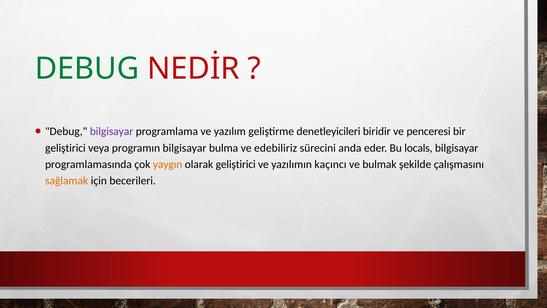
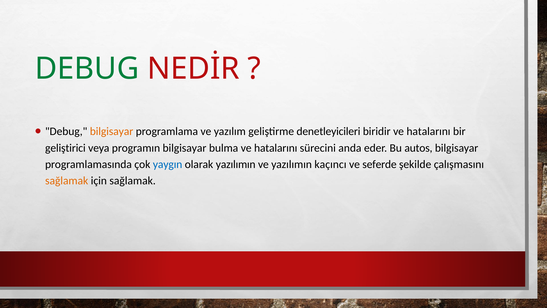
bilgisayar at (112, 131) colour: purple -> orange
biridir ve penceresi: penceresi -> hatalarını
bulma ve edebiliriz: edebiliriz -> hatalarını
locals: locals -> autos
yaygın colour: orange -> blue
olarak geliştirici: geliştirici -> yazılımın
bulmak: bulmak -> seferde
için becerileri: becerileri -> sağlamak
